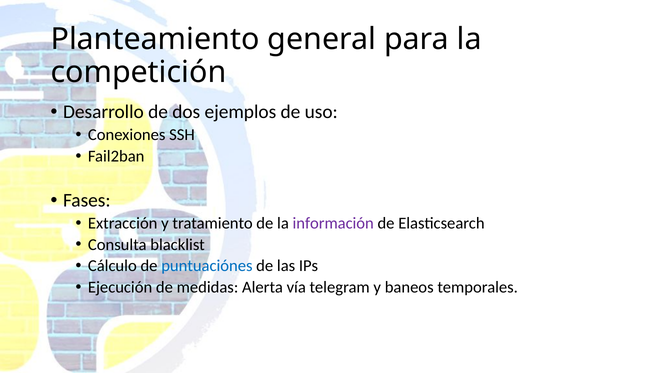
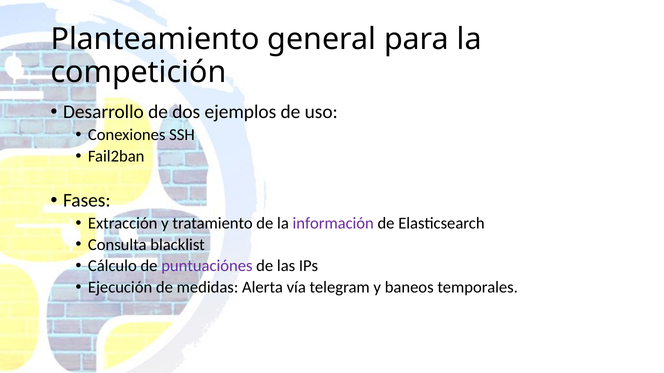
puntuaciónes colour: blue -> purple
